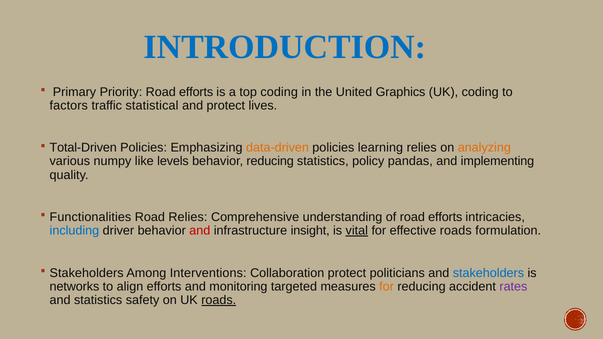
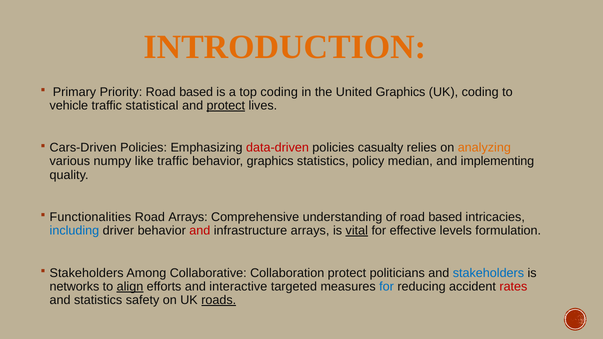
INTRODUCTION colour: blue -> orange
Priority Road efforts: efforts -> based
factors: factors -> vehicle
protect at (226, 106) underline: none -> present
Total-Driven: Total-Driven -> Cars-Driven
data-driven colour: orange -> red
learning: learning -> casualty
like levels: levels -> traffic
behavior reducing: reducing -> graphics
pandas: pandas -> median
Road Relies: Relies -> Arrays
of road efforts: efforts -> based
infrastructure insight: insight -> arrays
effective roads: roads -> levels
Interventions: Interventions -> Collaborative
align underline: none -> present
monitoring: monitoring -> interactive
for at (387, 287) colour: orange -> blue
rates colour: purple -> red
